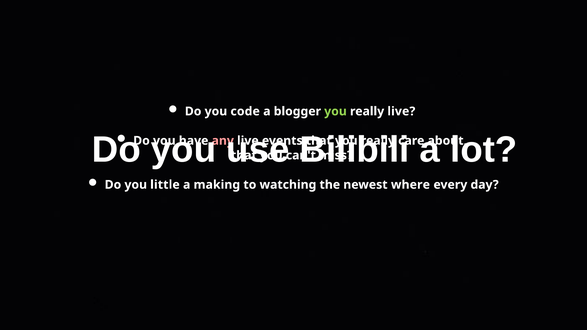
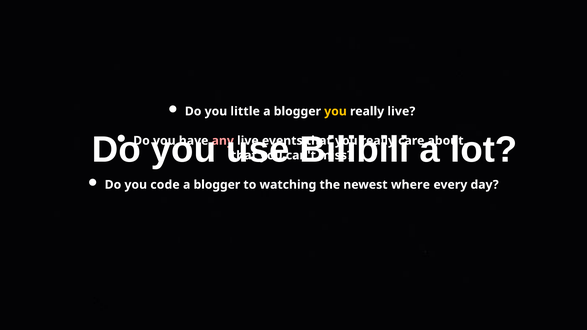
code: code -> little
you at (335, 111) colour: light green -> yellow
little: little -> code
making at (217, 185): making -> blogger
